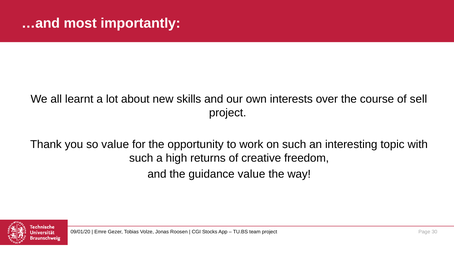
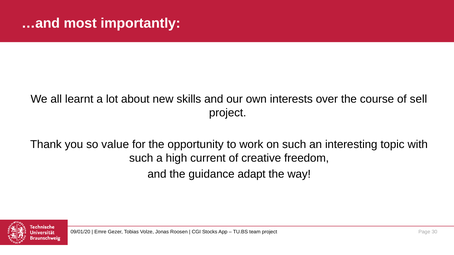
returns: returns -> current
guidance value: value -> adapt
